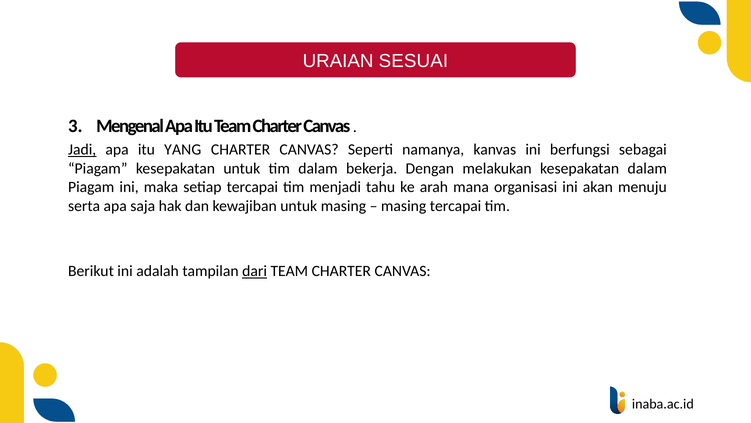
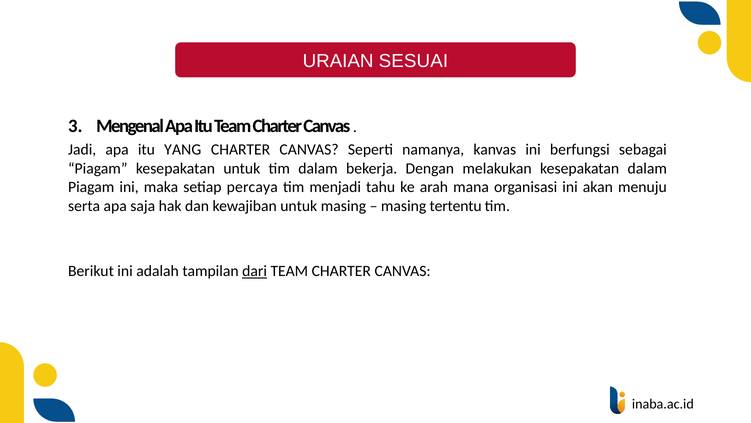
Jadi underline: present -> none
setiap tercapai: tercapai -> percaya
masing tercapai: tercapai -> tertentu
